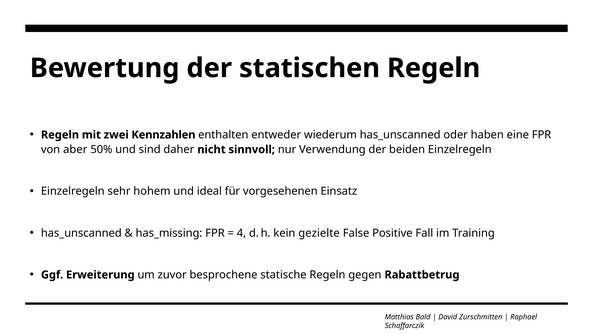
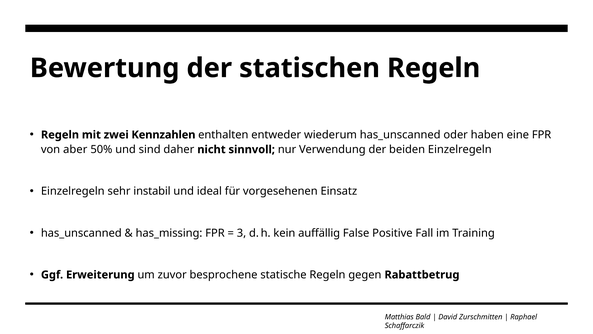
hohem: hohem -> instabil
4: 4 -> 3
gezielte: gezielte -> auffällig
